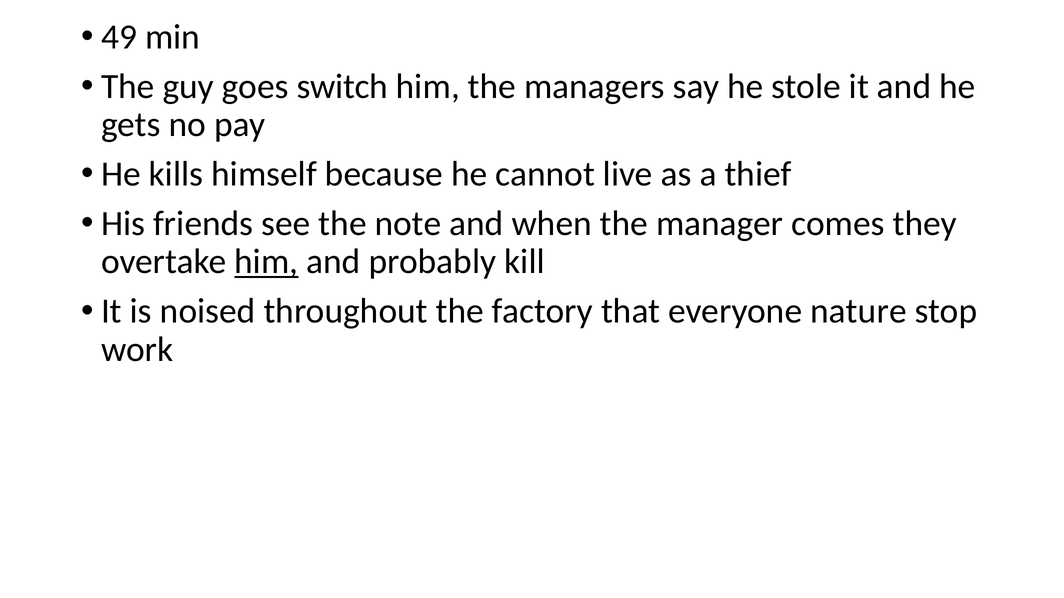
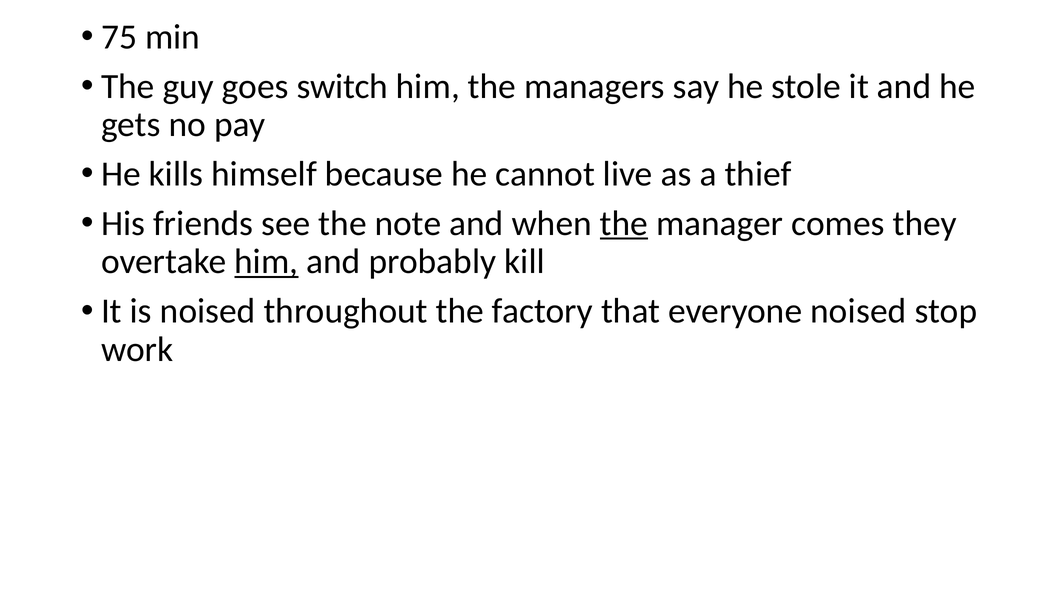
49: 49 -> 75
the at (624, 224) underline: none -> present
everyone nature: nature -> noised
